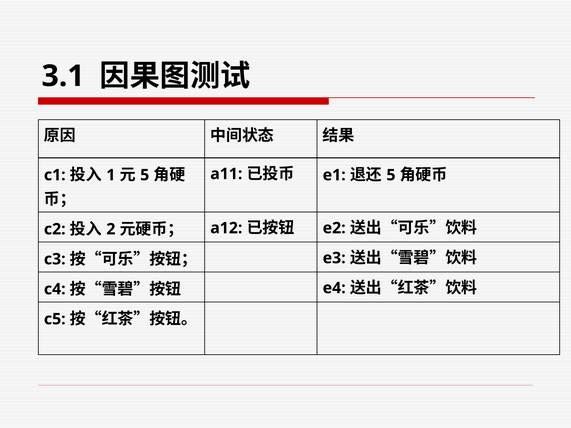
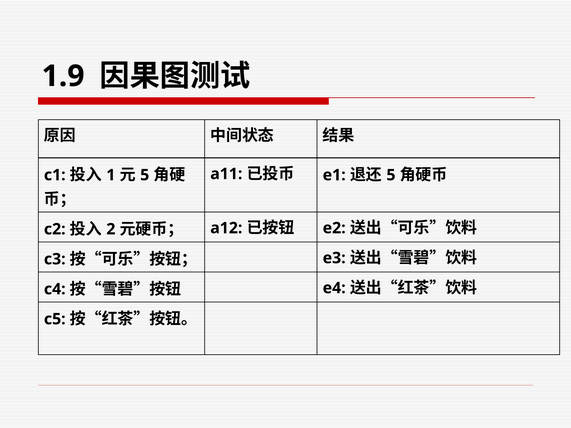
3.1: 3.1 -> 1.9
